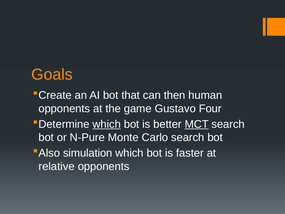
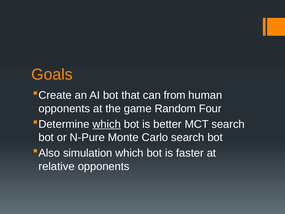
then: then -> from
Gustavo: Gustavo -> Random
MCT underline: present -> none
